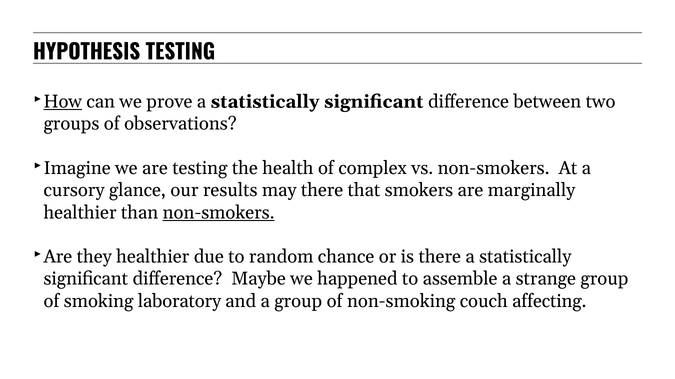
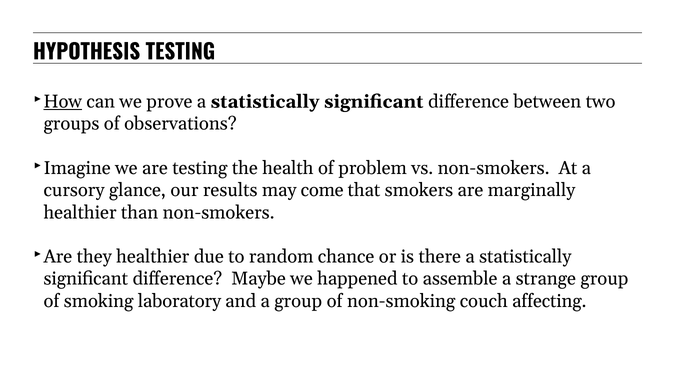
complex: complex -> problem
may there: there -> come
non-smokers at (219, 212) underline: present -> none
